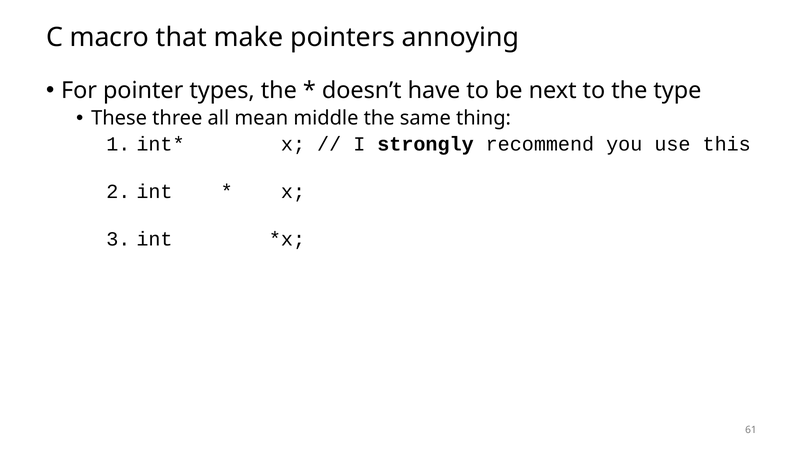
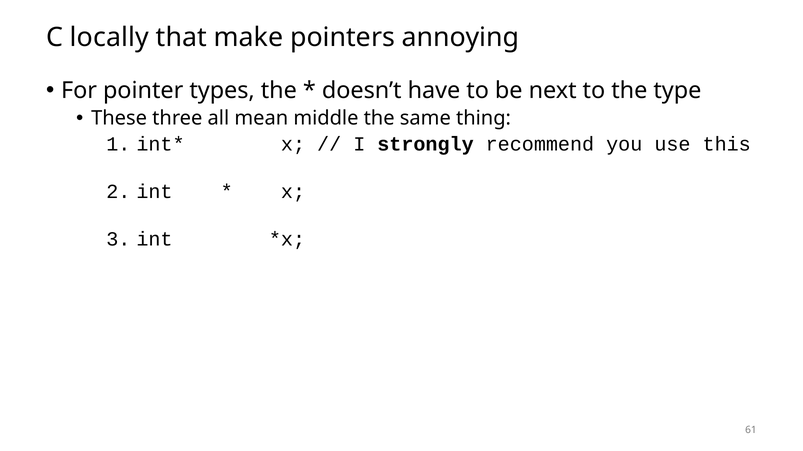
macro: macro -> locally
